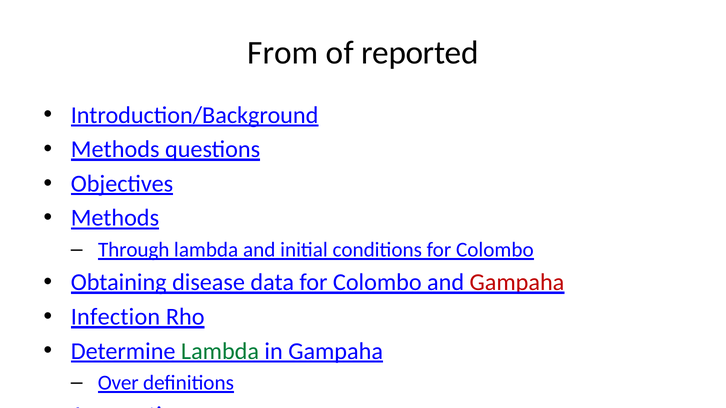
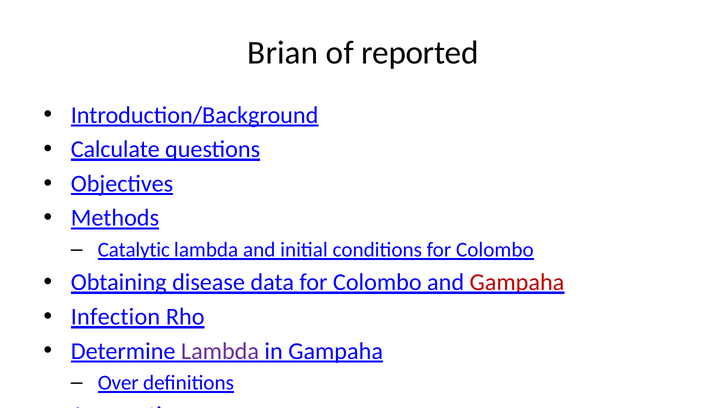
From: From -> Brian
Methods at (115, 150): Methods -> Calculate
Through: Through -> Catalytic
Lambda at (220, 351) colour: green -> purple
